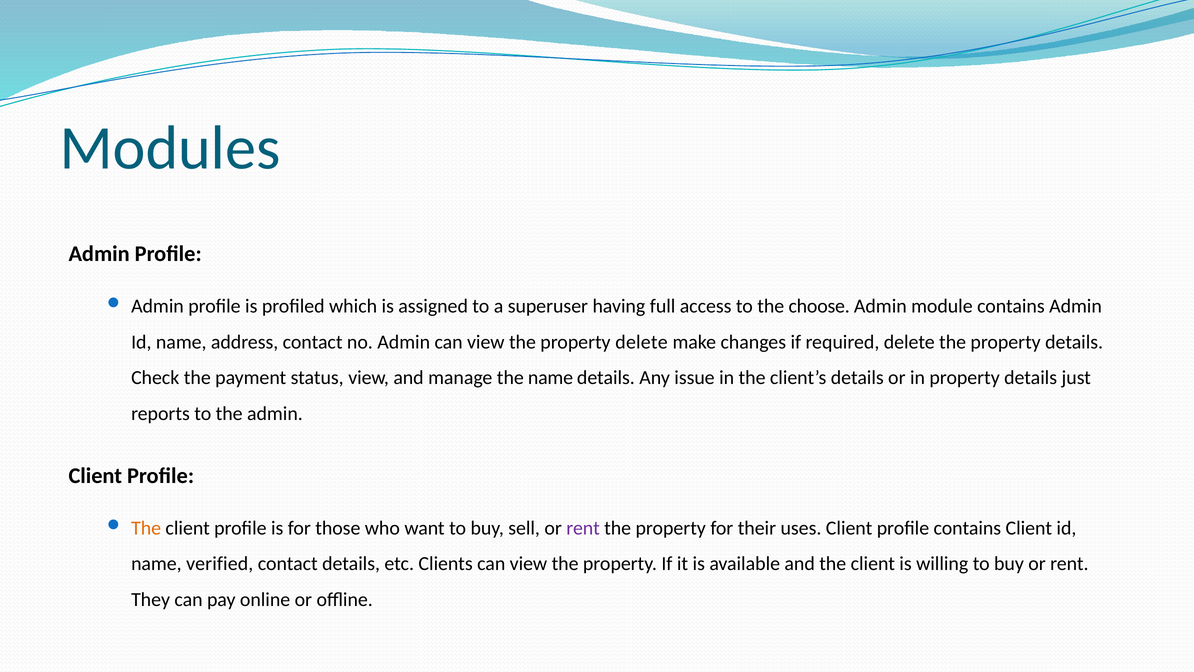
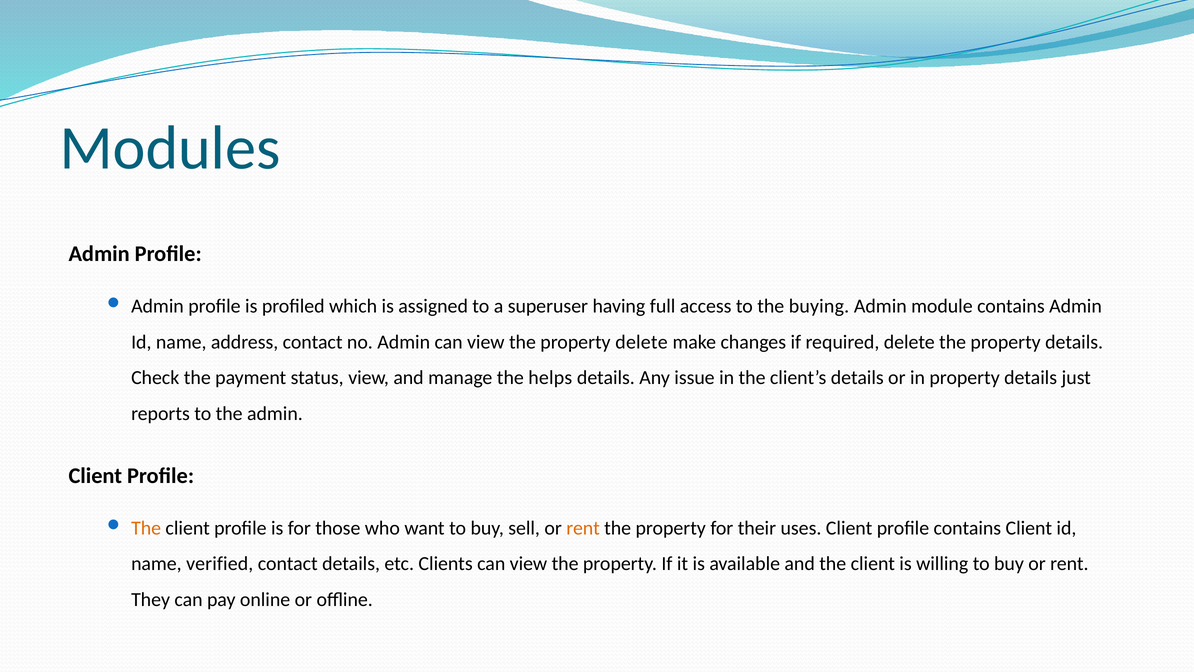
choose: choose -> buying
the name: name -> helps
rent at (583, 528) colour: purple -> orange
